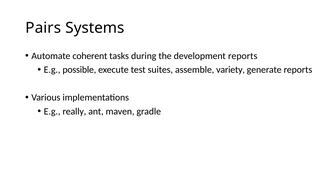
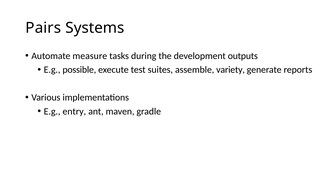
coherent: coherent -> measure
development reports: reports -> outputs
really: really -> entry
